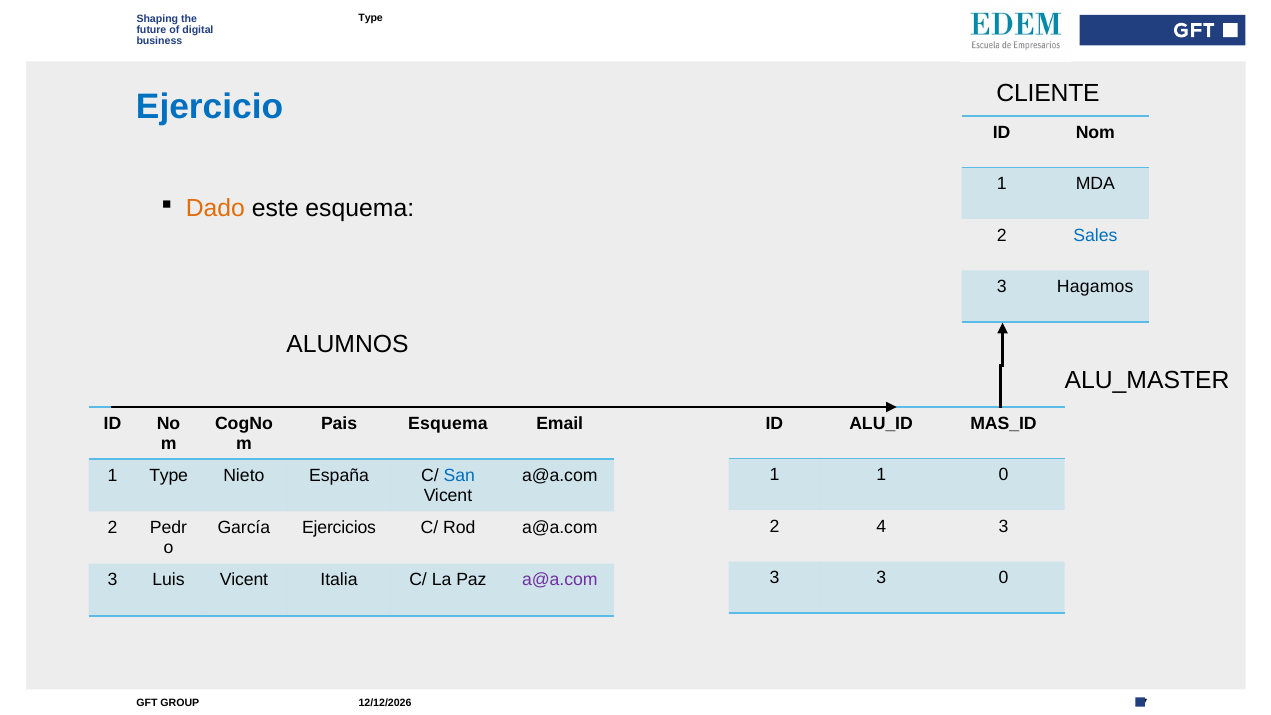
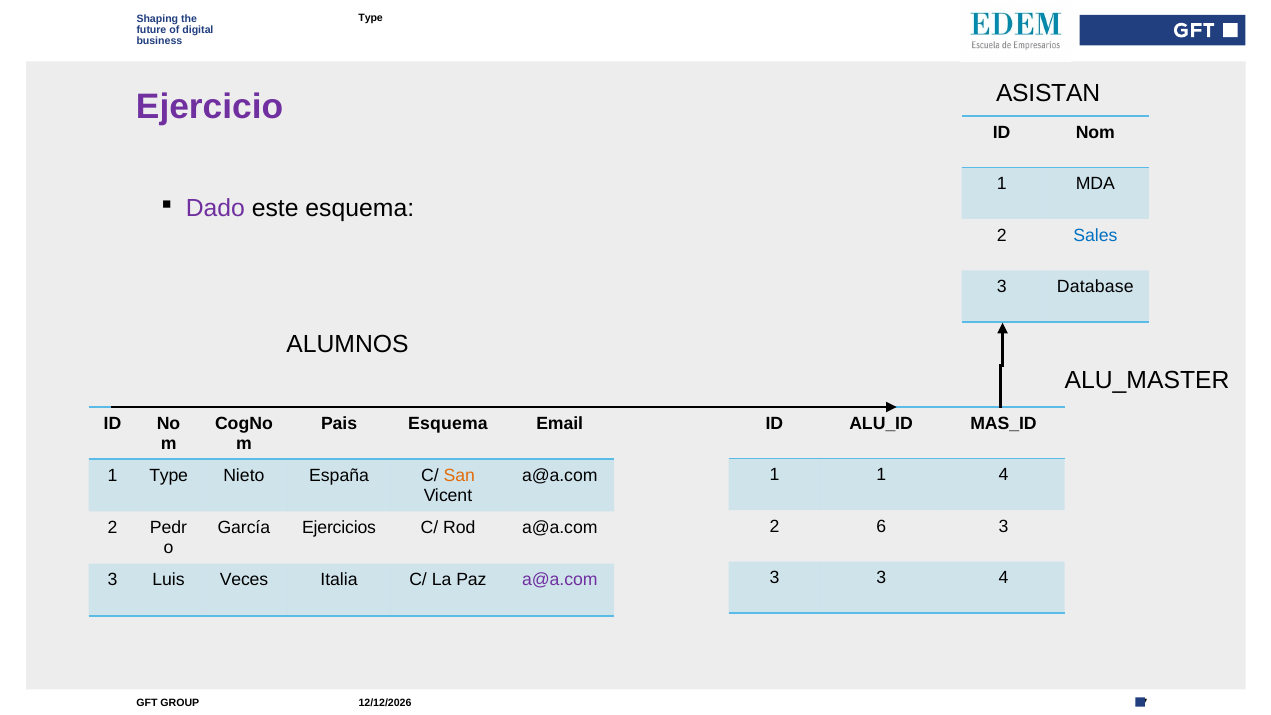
CLIENTE: CLIENTE -> ASISTAN
Ejercicio colour: blue -> purple
Dado colour: orange -> purple
Hagamos: Hagamos -> Database
1 0: 0 -> 4
San colour: blue -> orange
4: 4 -> 6
3 0: 0 -> 4
Luis Vicent: Vicent -> Veces
